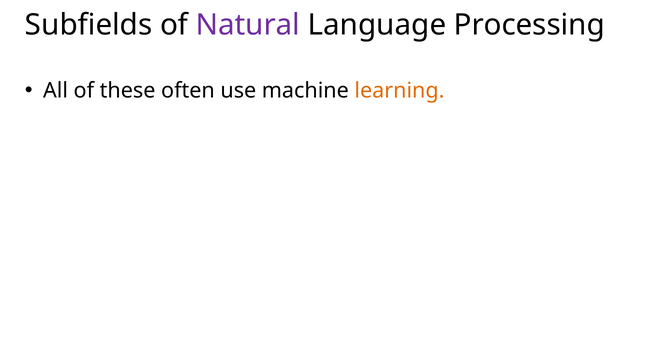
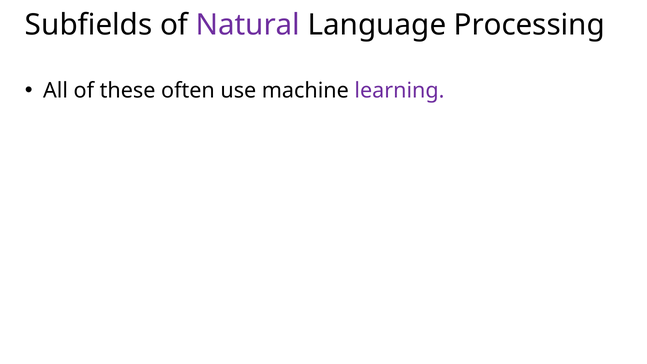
learning colour: orange -> purple
